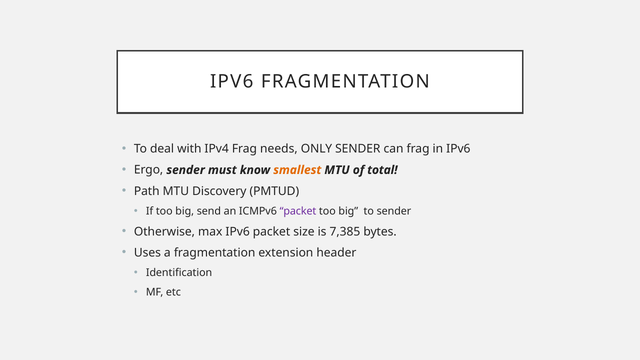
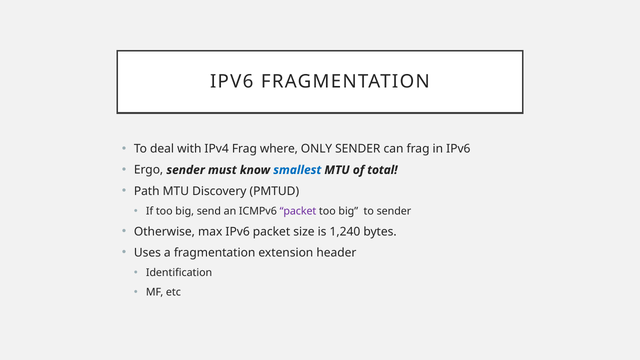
needs: needs -> where
smallest colour: orange -> blue
7,385: 7,385 -> 1,240
